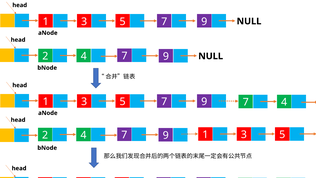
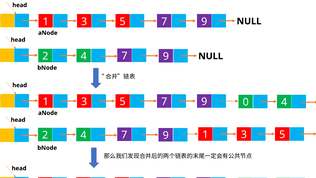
9 7: 7 -> 0
